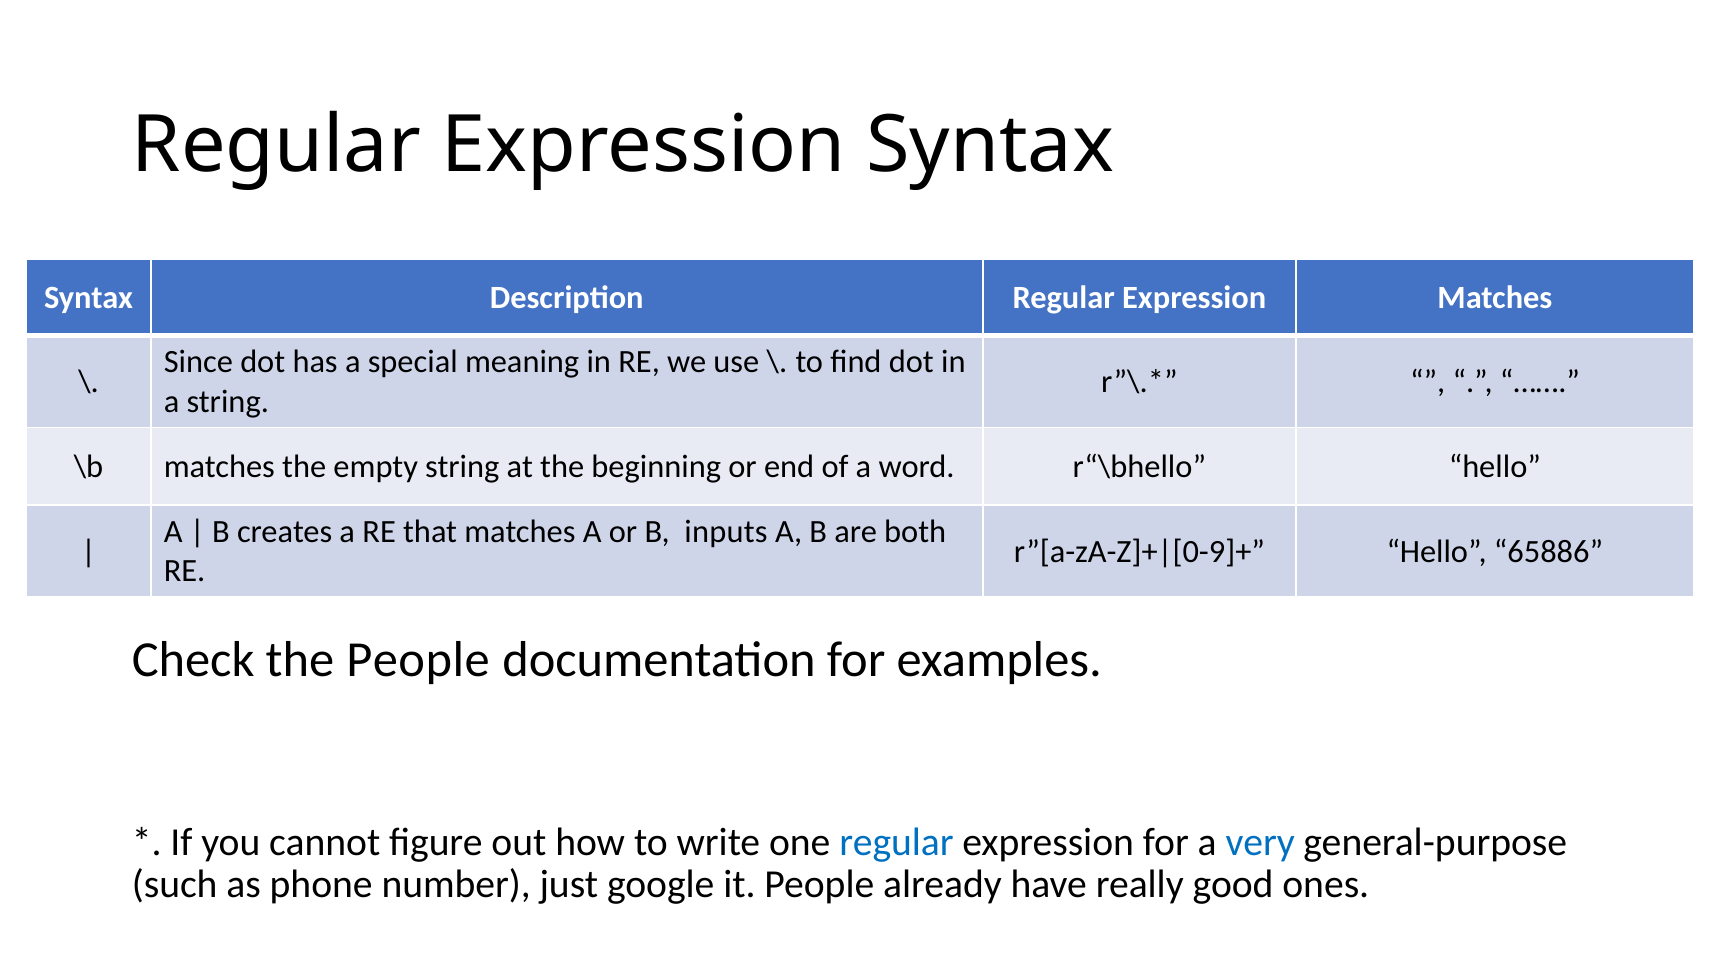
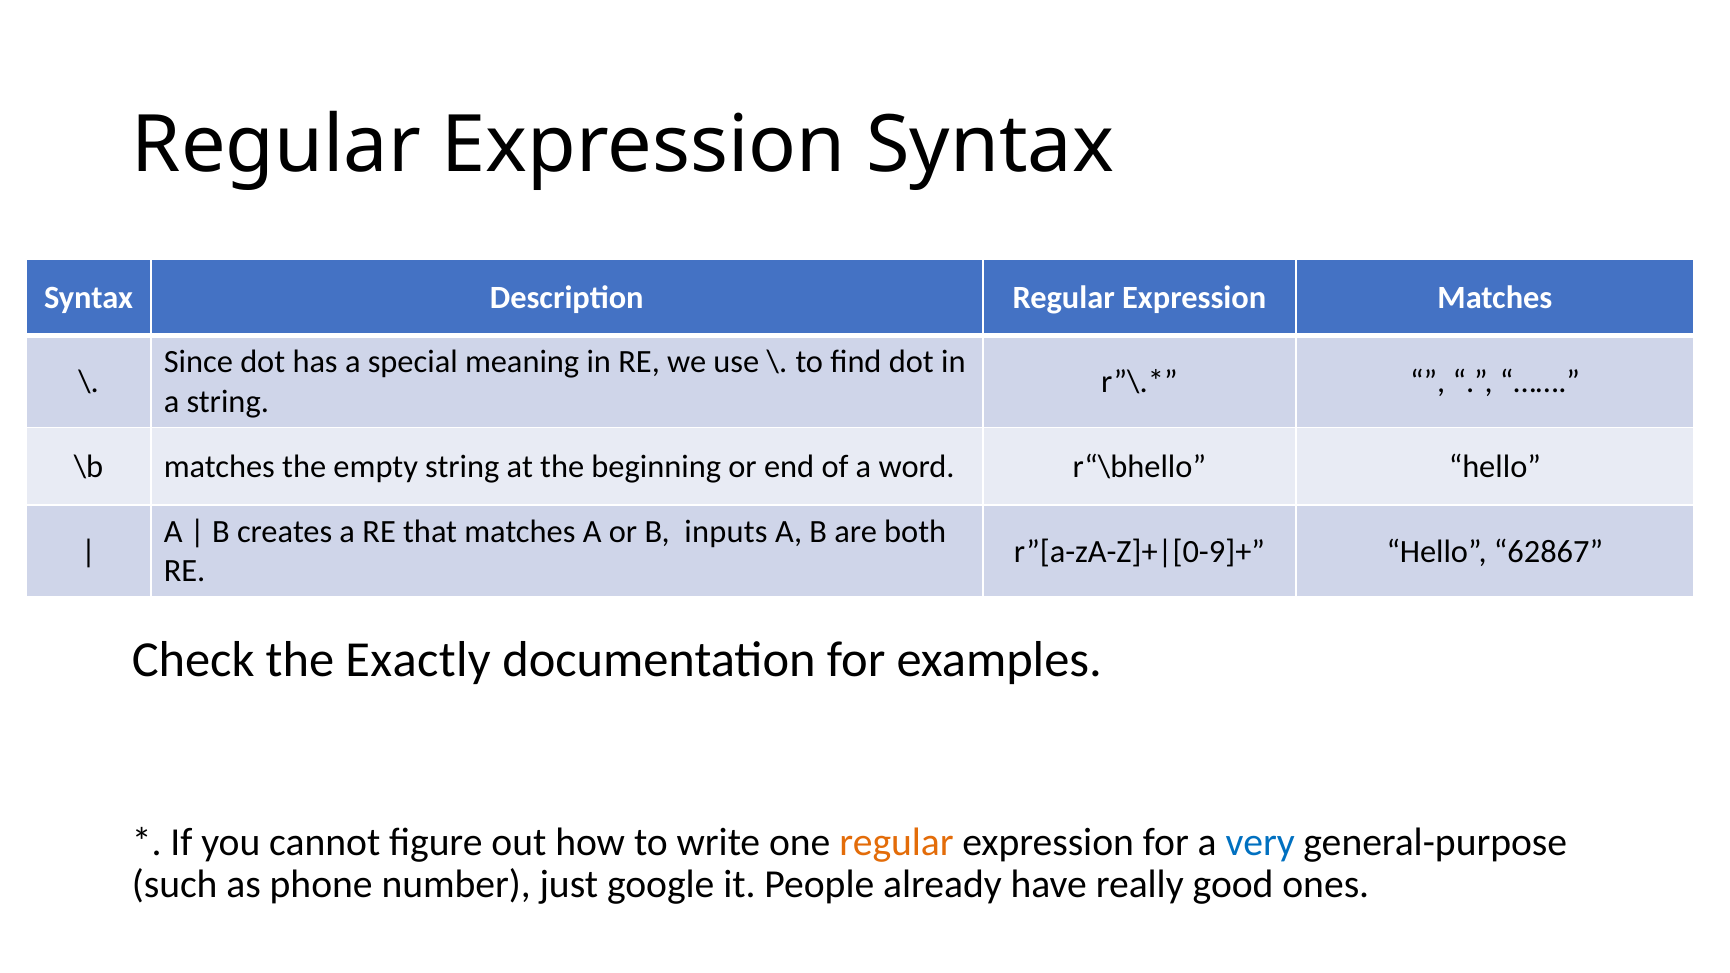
65886: 65886 -> 62867
the People: People -> Exactly
regular at (896, 842) colour: blue -> orange
